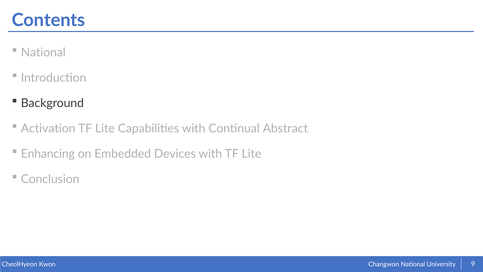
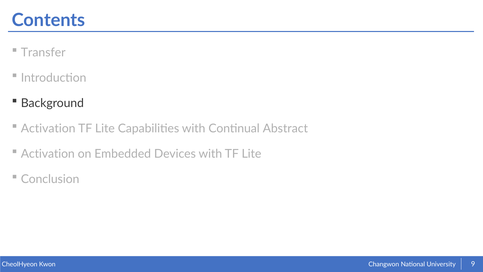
National at (43, 52): National -> Transfer
Enhancing at (48, 154): Enhancing -> Activation
